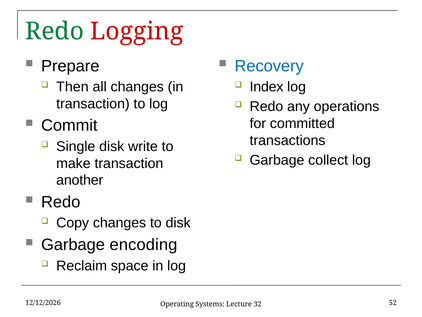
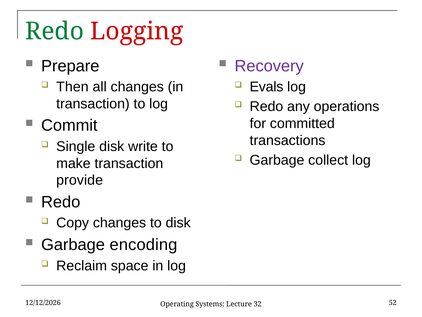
Recovery colour: blue -> purple
Index: Index -> Evals
another: another -> provide
